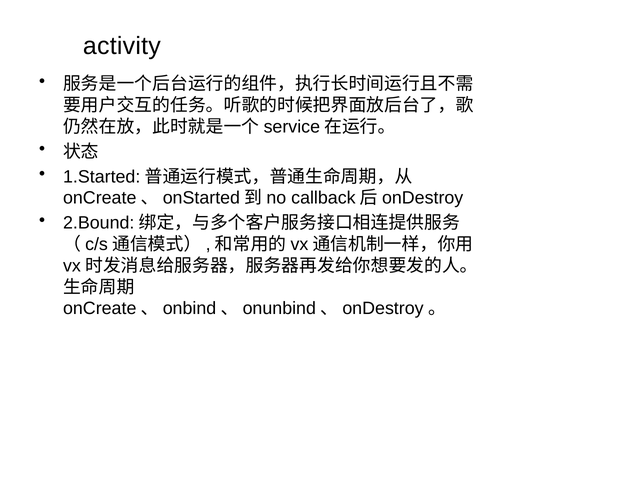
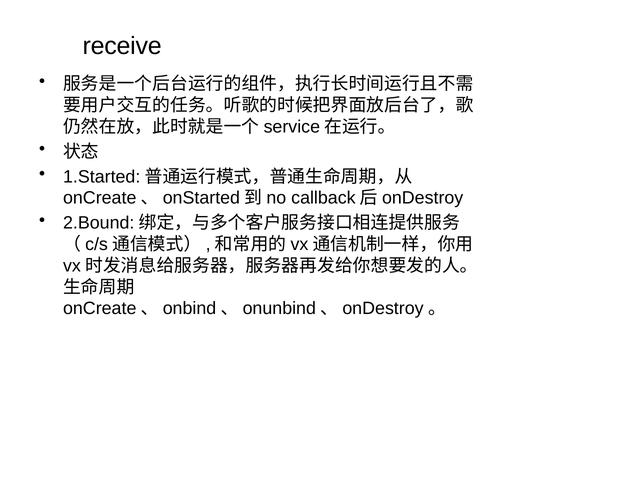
activity: activity -> receive
